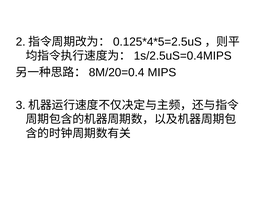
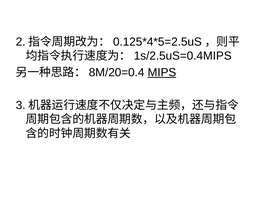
MIPS underline: none -> present
